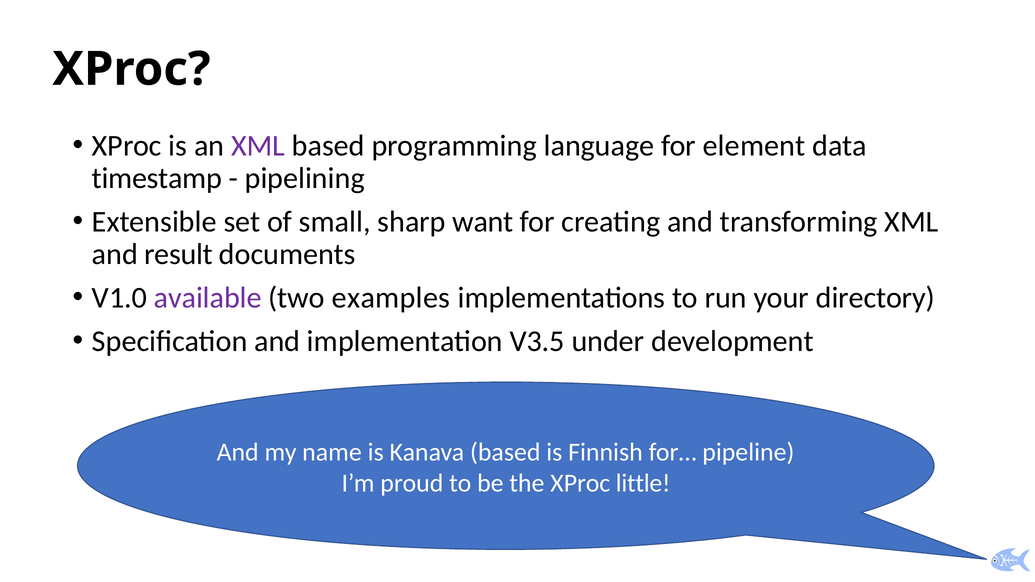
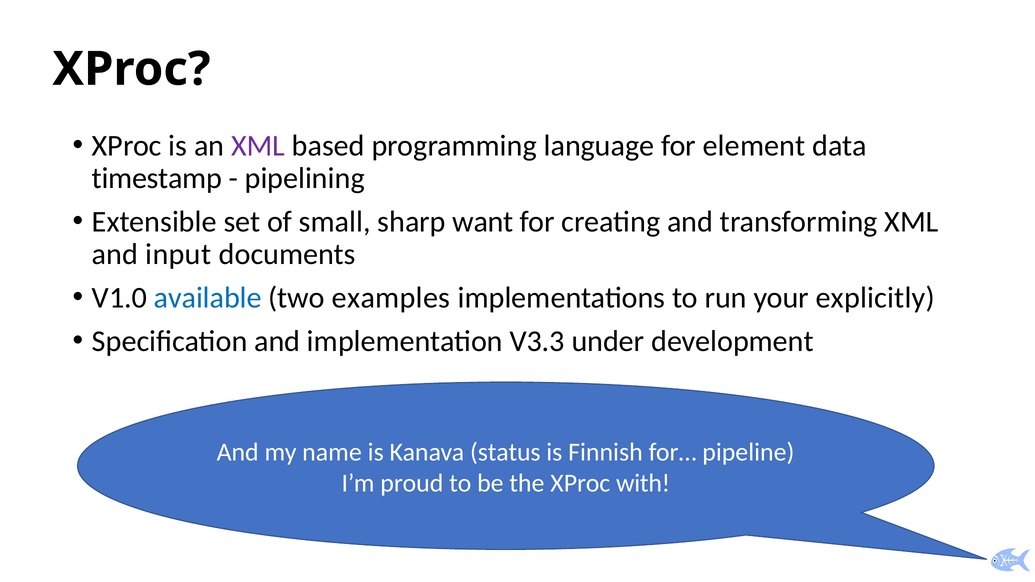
result: result -> input
available colour: purple -> blue
directory: directory -> explicitly
V3.5: V3.5 -> V3.3
Kanava based: based -> status
little: little -> with
